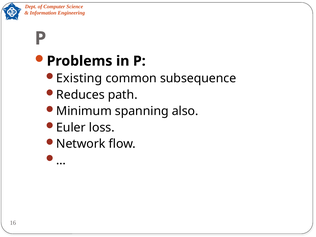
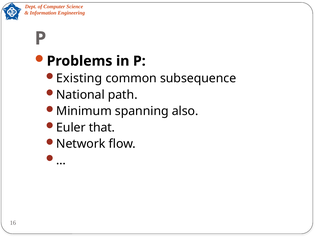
Reduces: Reduces -> National
loss: loss -> that
